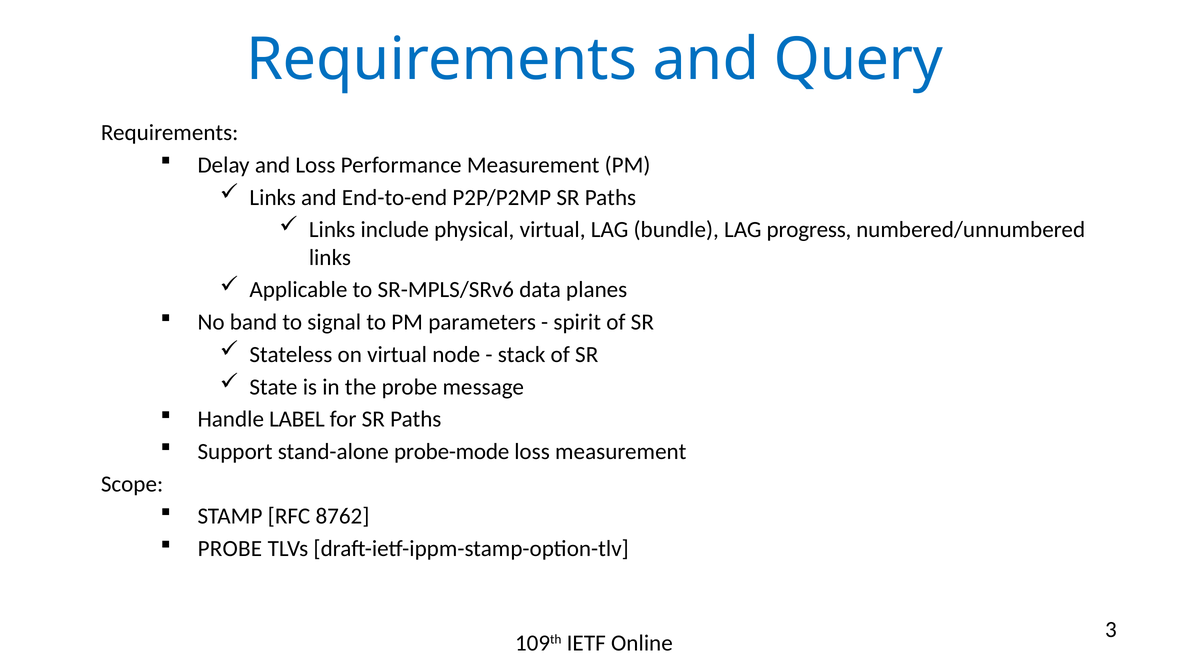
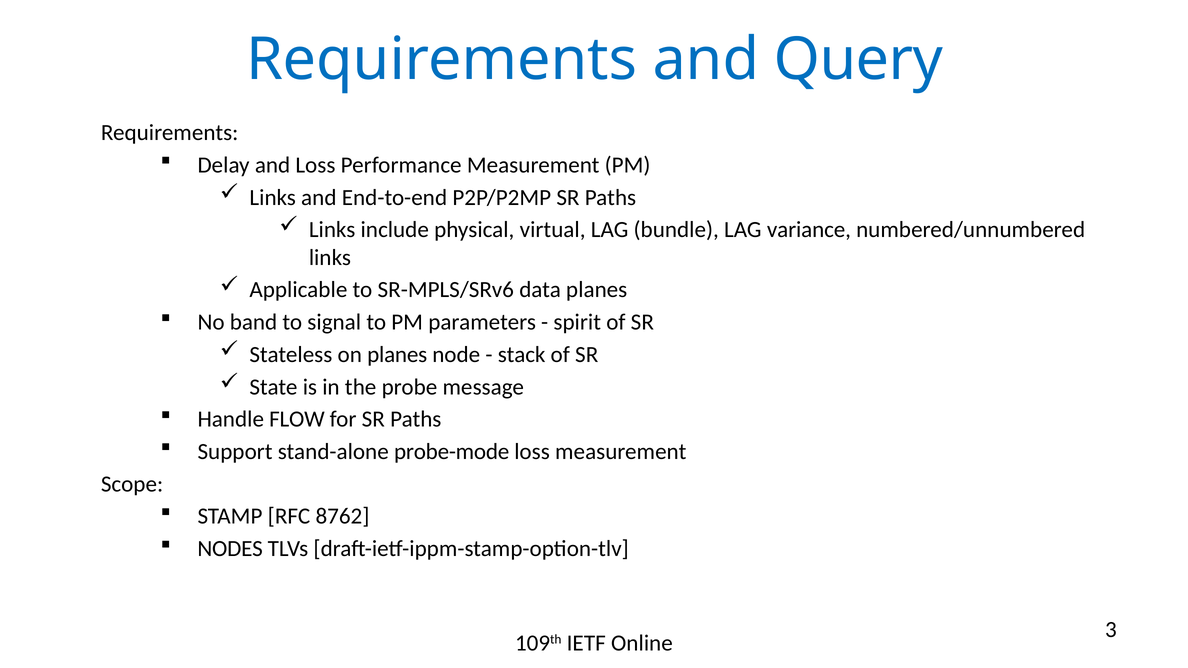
progress: progress -> variance
on virtual: virtual -> planes
LABEL: LABEL -> FLOW
PROBE at (230, 549): PROBE -> NODES
